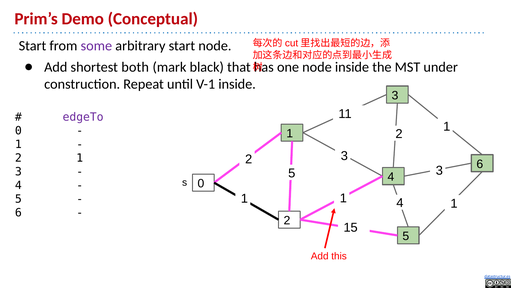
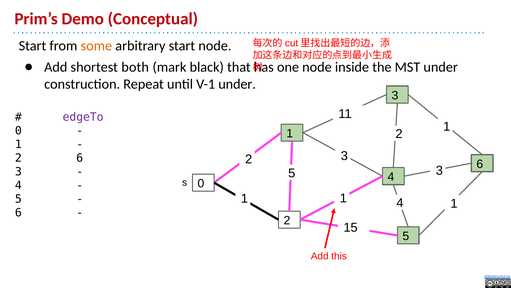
some colour: purple -> orange
V-1 inside: inside -> under
1 at (80, 158): 1 -> 6
